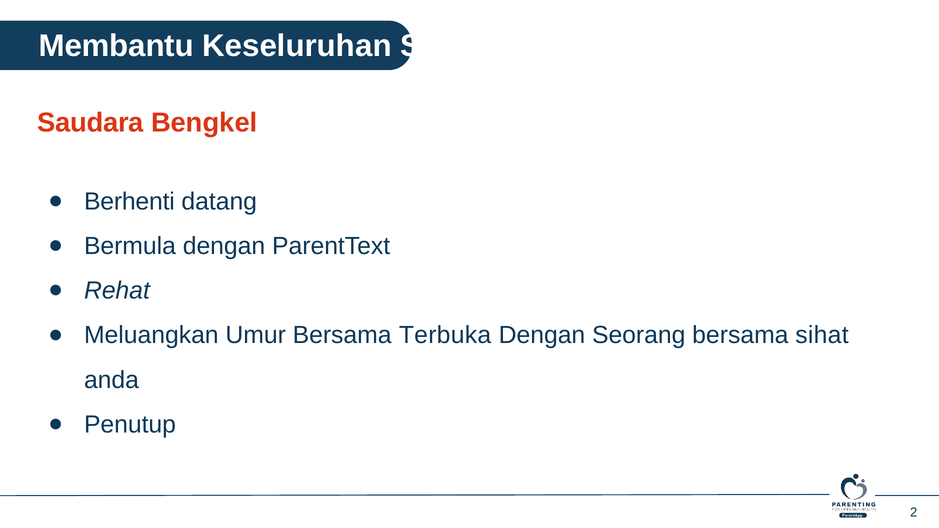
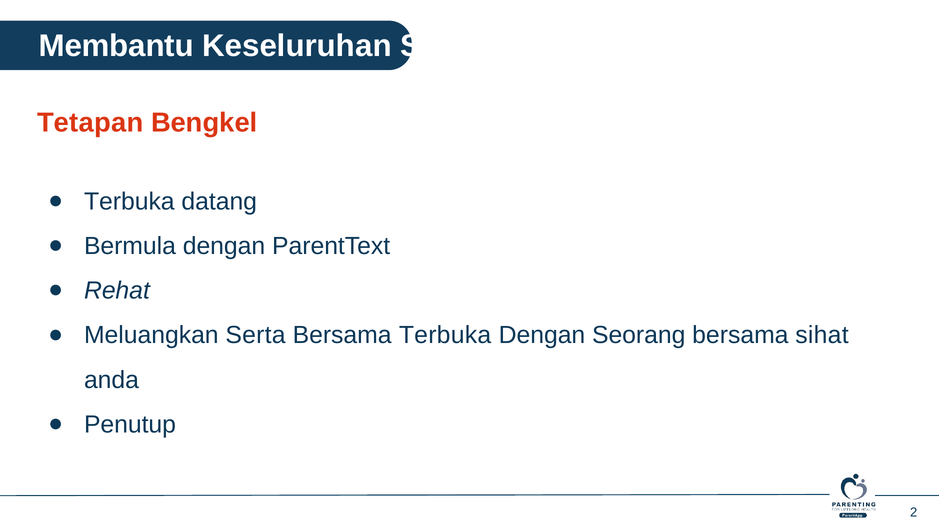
Saudara: Saudara -> Tetapan
Berhenti at (129, 202): Berhenti -> Terbuka
Umur: Umur -> Serta
